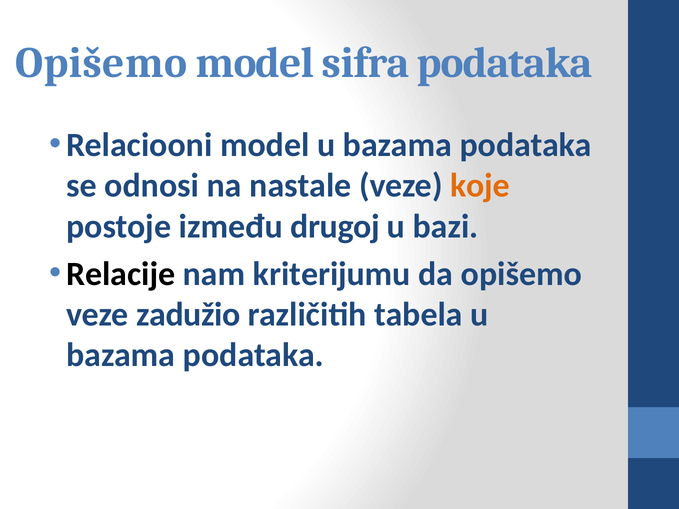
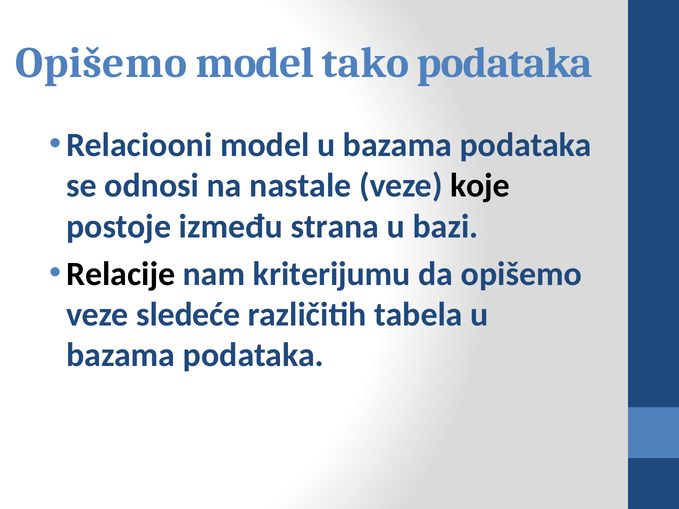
sifra: sifra -> tako
koje colour: orange -> black
drugoj: drugoj -> strana
zadužio: zadužio -> sledeće
